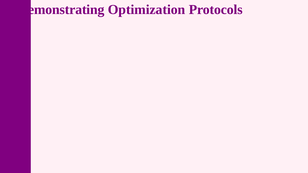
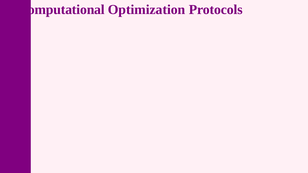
Demonstrating: Demonstrating -> Computational
